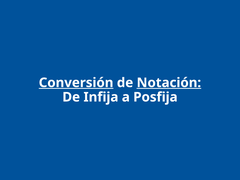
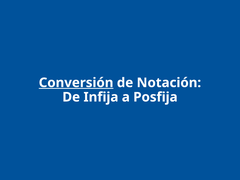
Notación underline: present -> none
